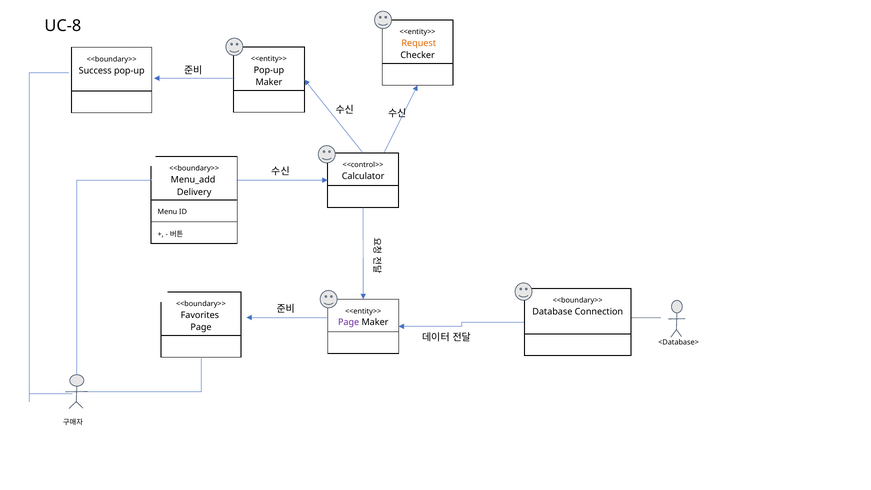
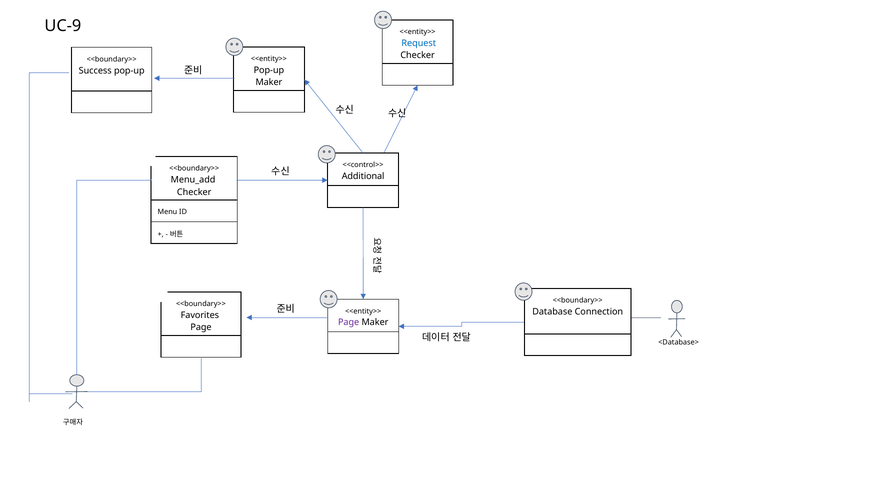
UC-8: UC-8 -> UC-9
Request colour: orange -> blue
Calculator: Calculator -> Additional
Delivery at (194, 192): Delivery -> Checker
